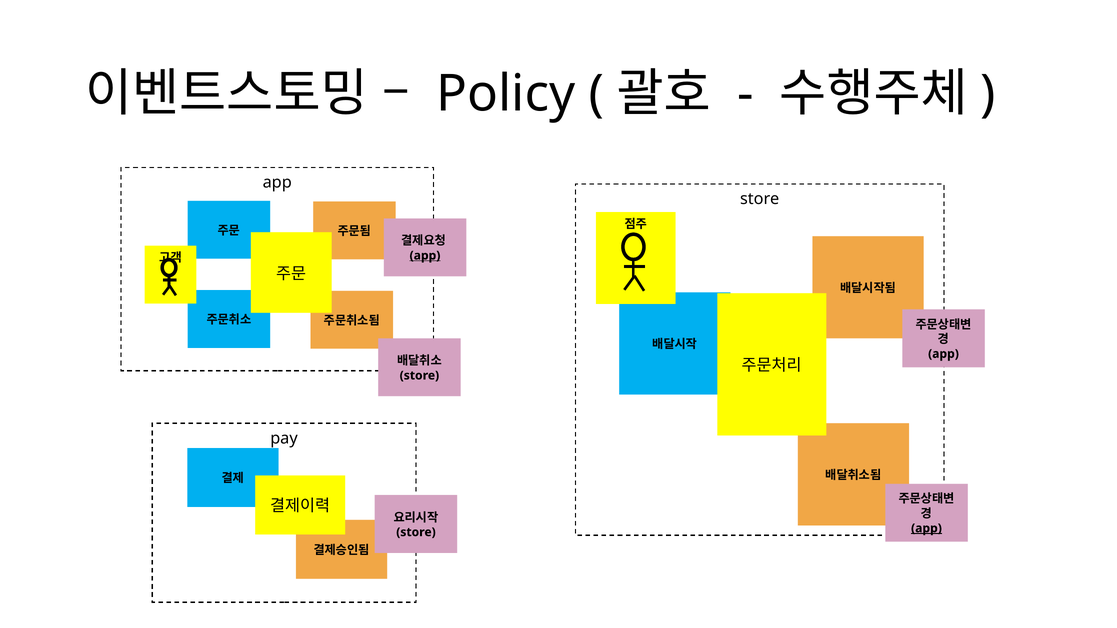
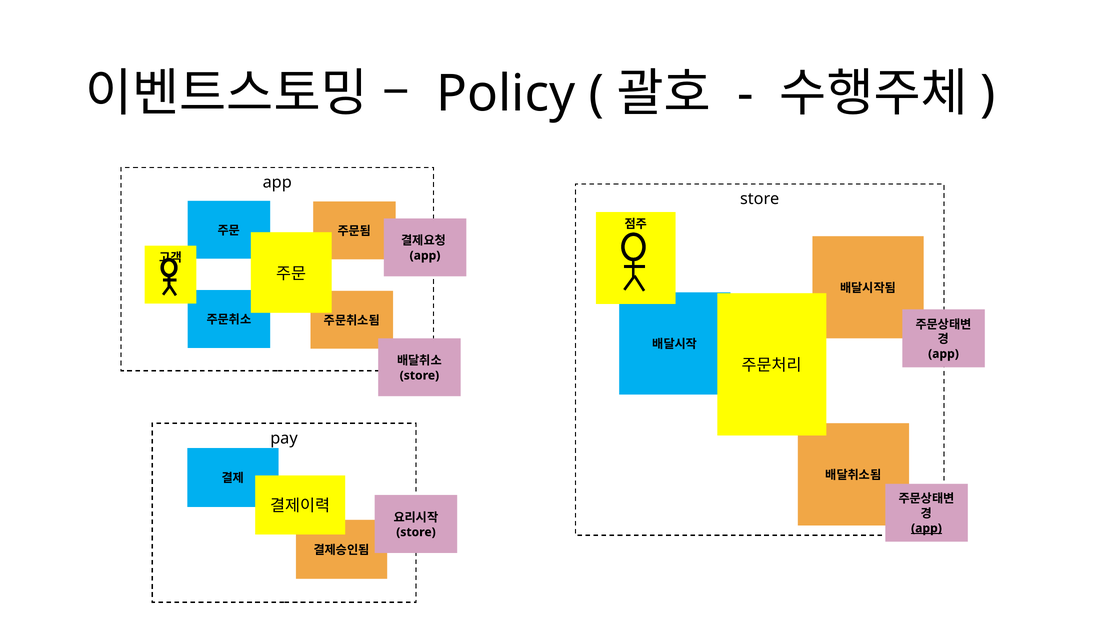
app at (425, 256) underline: present -> none
